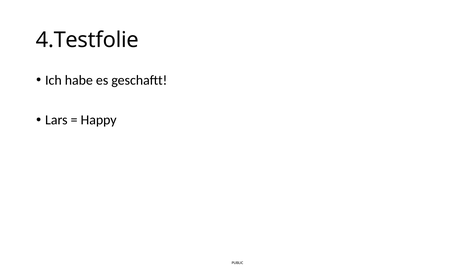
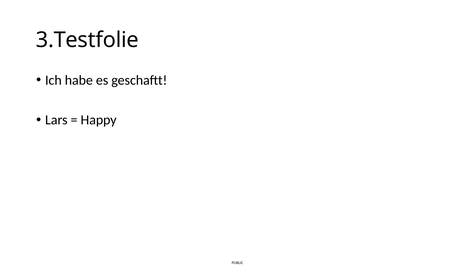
4.Testfolie: 4.Testfolie -> 3.Testfolie
